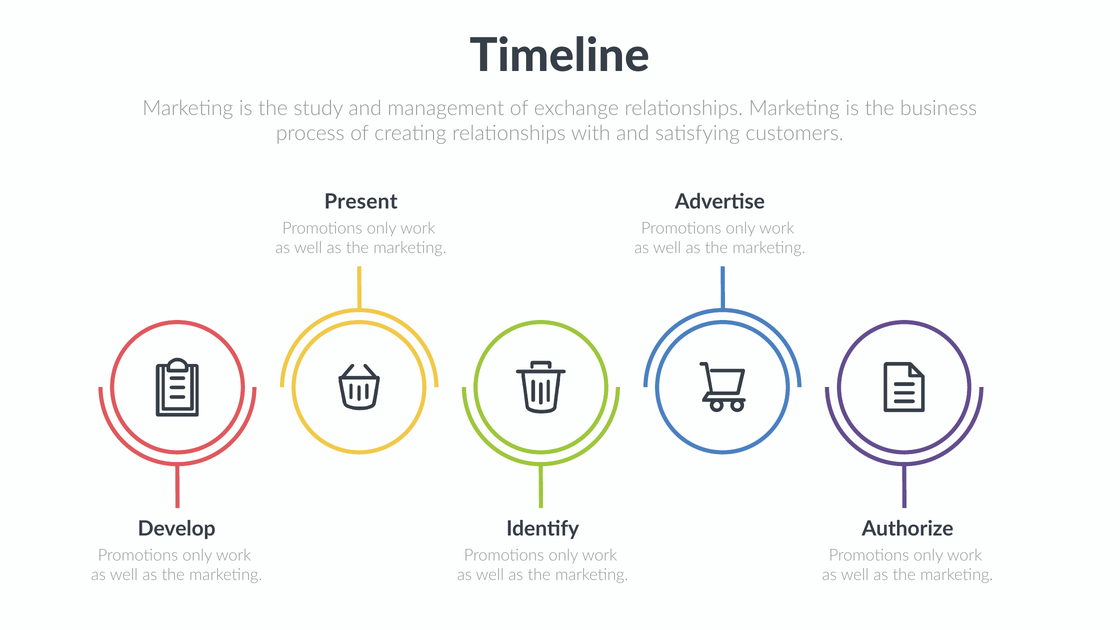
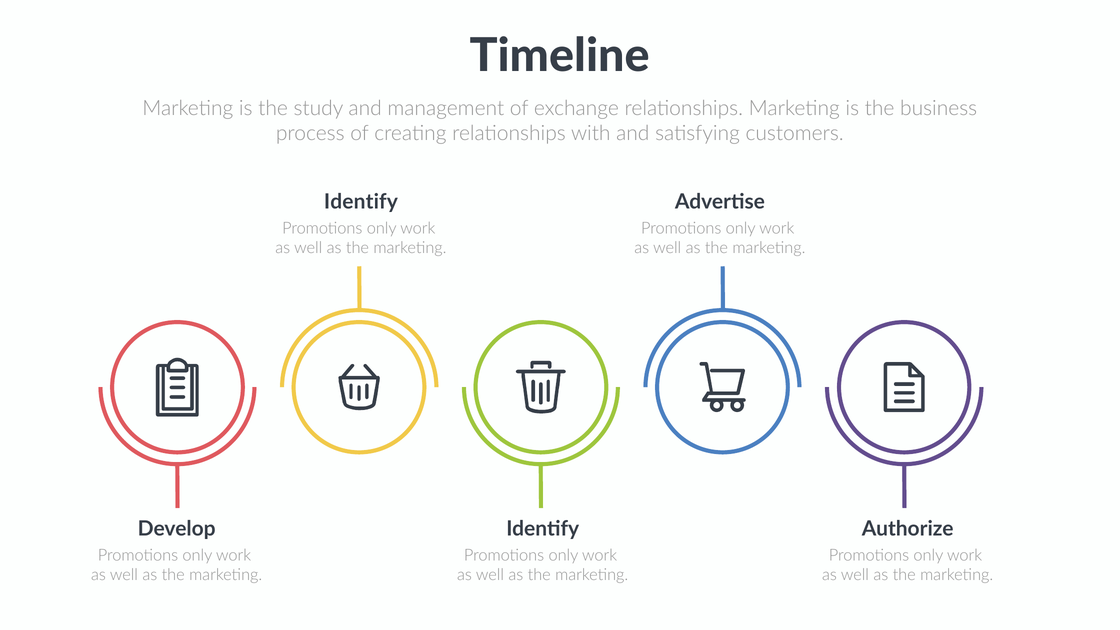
Present at (361, 202): Present -> Identify
